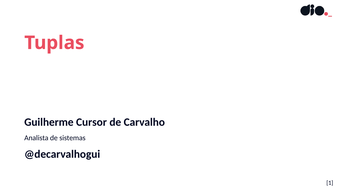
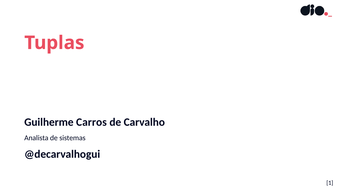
Cursor: Cursor -> Carros
